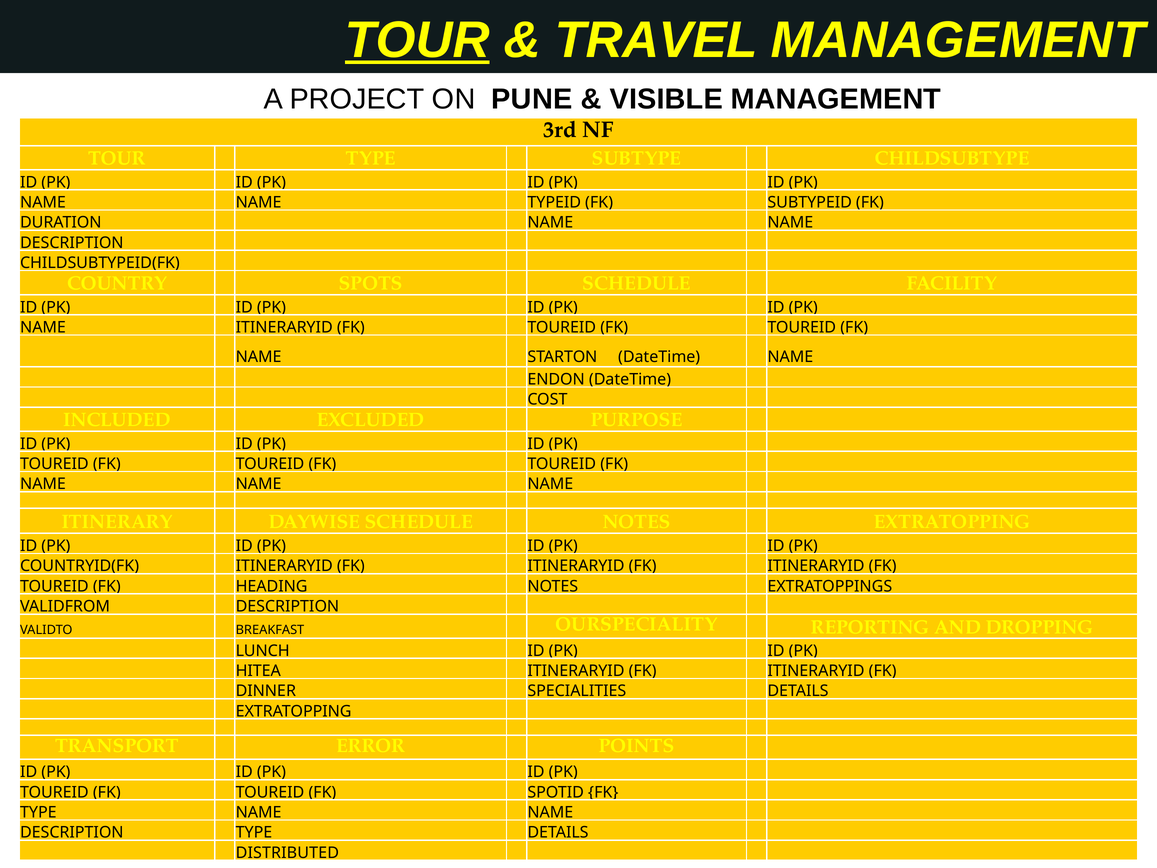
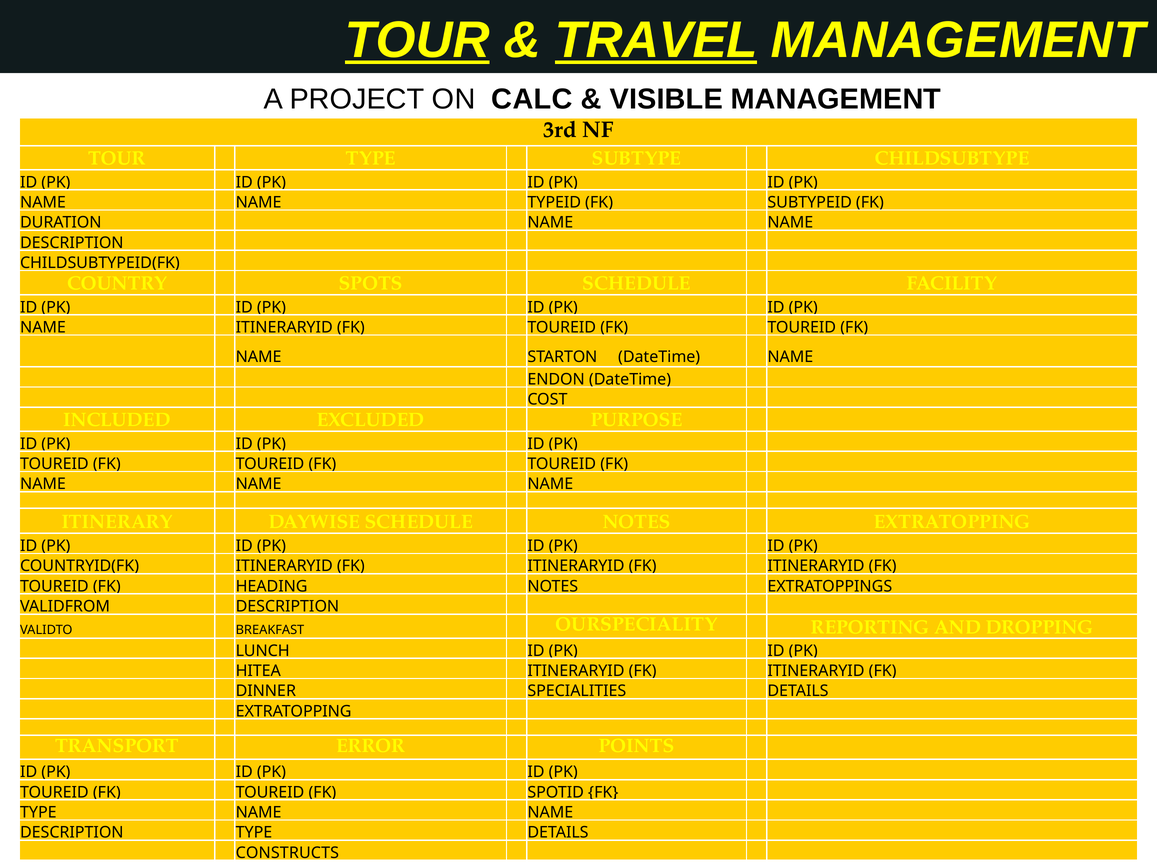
TRAVEL underline: none -> present
PUNE: PUNE -> CALC
DISTRIBUTED: DISTRIBUTED -> CONSTRUCTS
